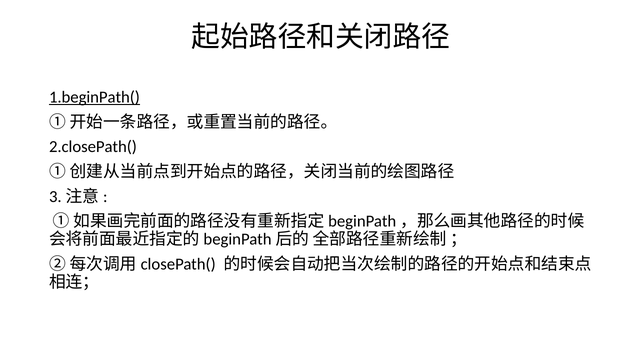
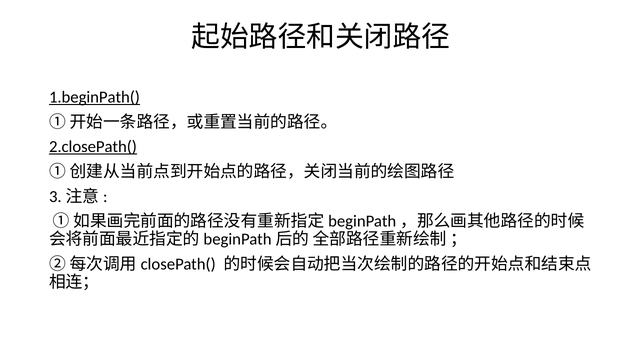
2.closePath( underline: none -> present
